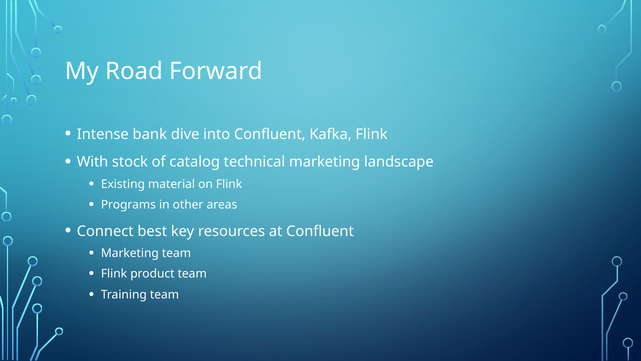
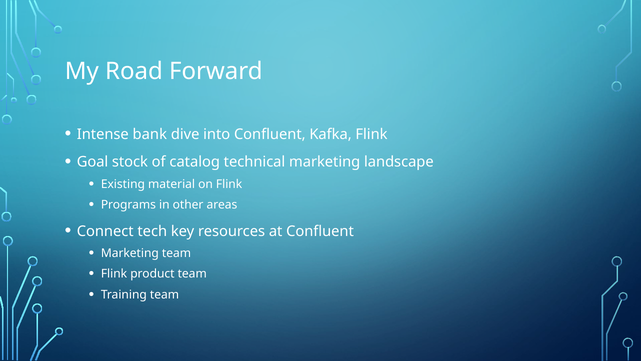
With: With -> Goal
best: best -> tech
